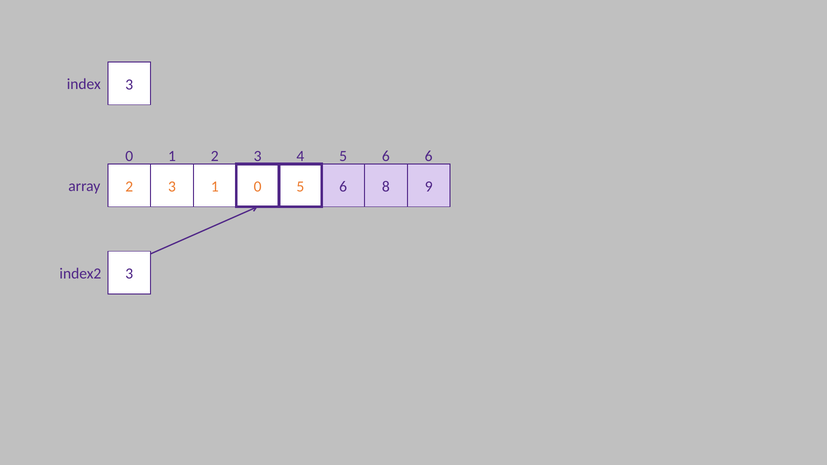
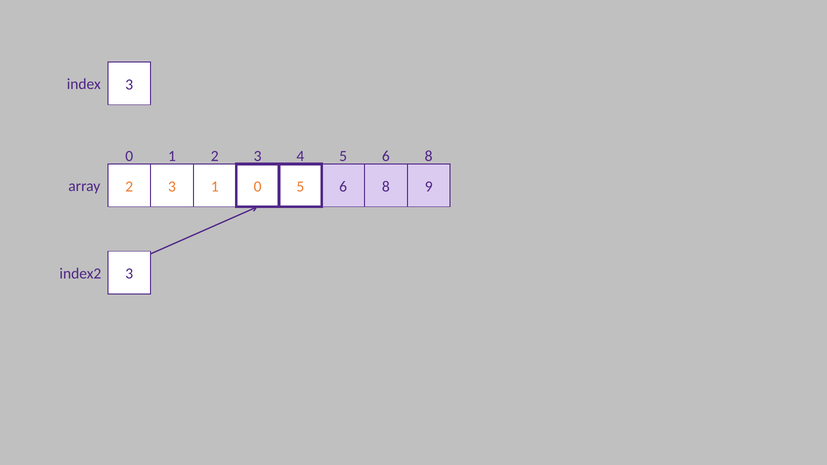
6 6: 6 -> 8
